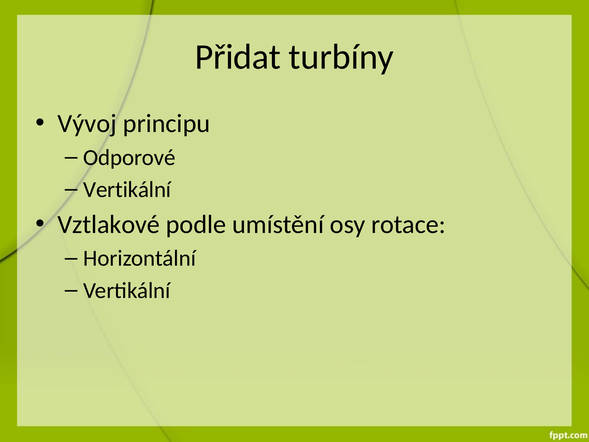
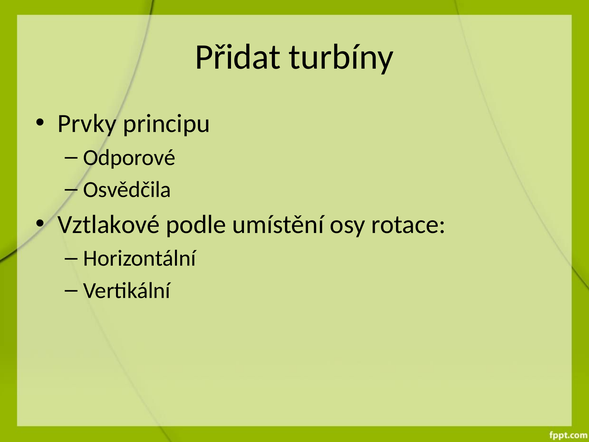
Vývoj: Vývoj -> Prvky
Vertikální at (127, 189): Vertikální -> Osvědčila
